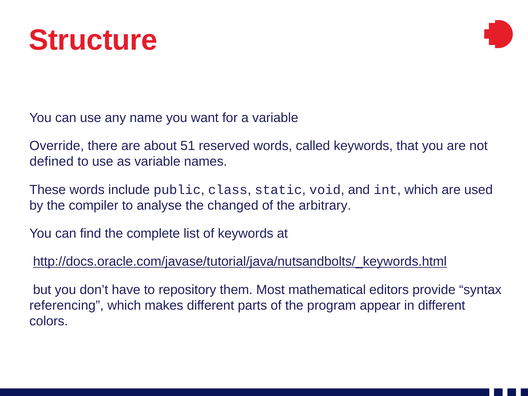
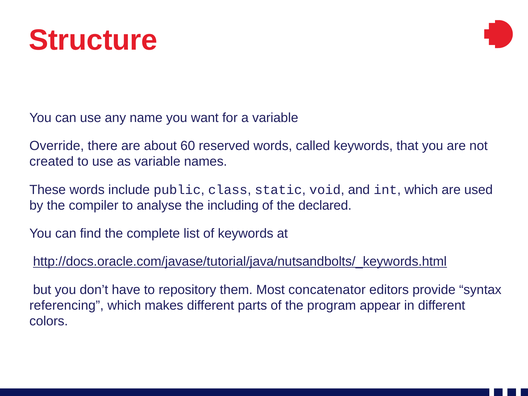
51: 51 -> 60
defined: defined -> created
changed: changed -> including
arbitrary: arbitrary -> declared
mathematical: mathematical -> concatenator
